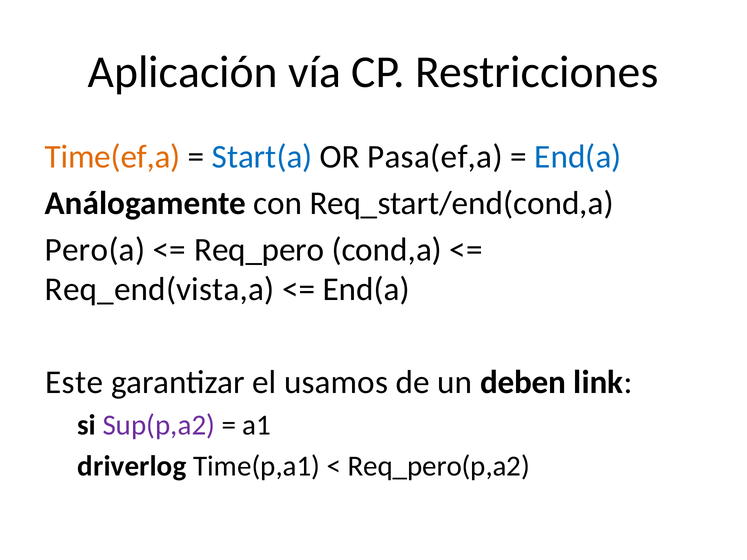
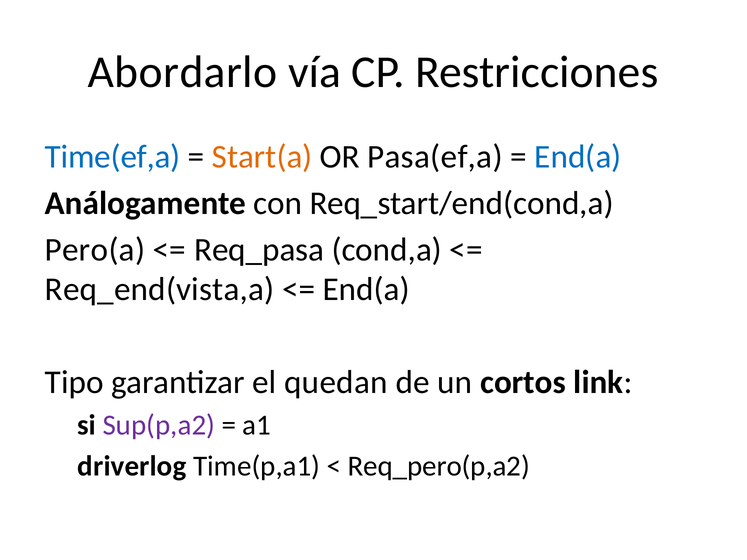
Aplicación: Aplicación -> Abordarlo
Time(ef,a colour: orange -> blue
Start(a colour: blue -> orange
Req_pero: Req_pero -> Req_pasa
Este: Este -> Tipo
usamos: usamos -> quedan
deben: deben -> cortos
